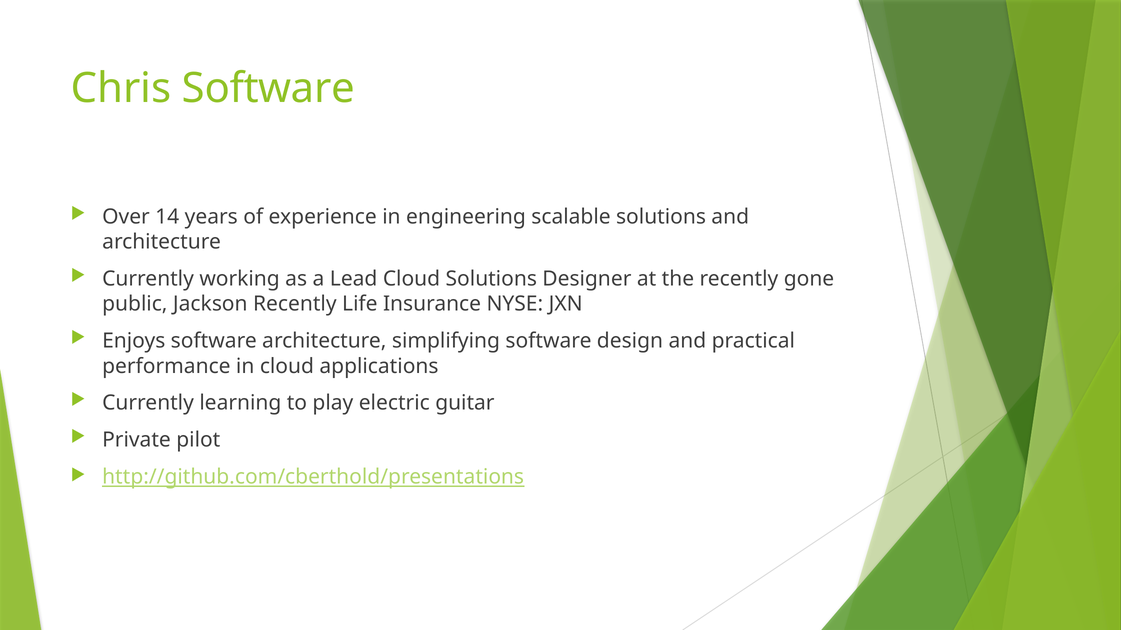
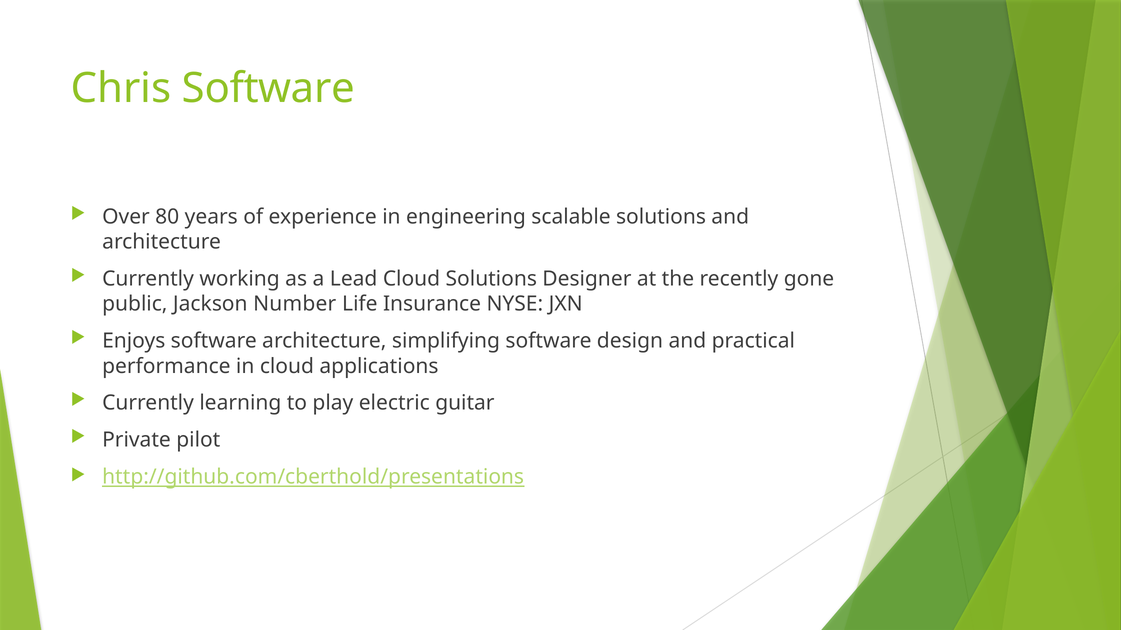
14: 14 -> 80
Jackson Recently: Recently -> Number
